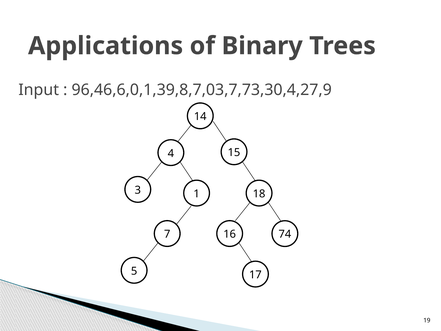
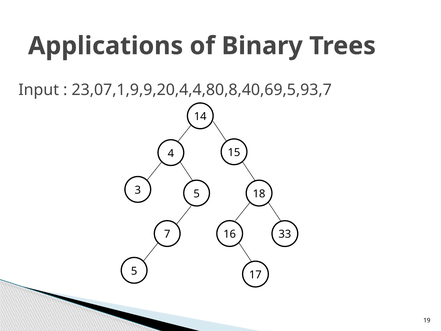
96,46,6,0,1,39,8,7,03,7,73,30,4,27,9: 96,46,6,0,1,39,8,7,03,7,73,30,4,27,9 -> 23,07,1,9,9,20,4,4,80,8,40,69,5,93,7
3 1: 1 -> 5
74: 74 -> 33
